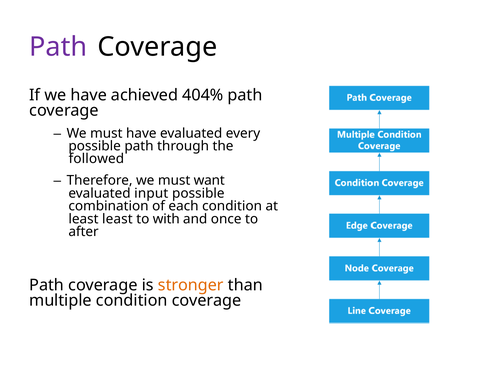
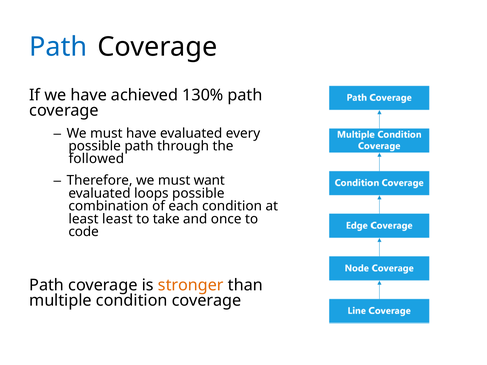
Path at (58, 47) colour: purple -> blue
404%: 404% -> 130%
input: input -> loops
with: with -> take
after: after -> code
